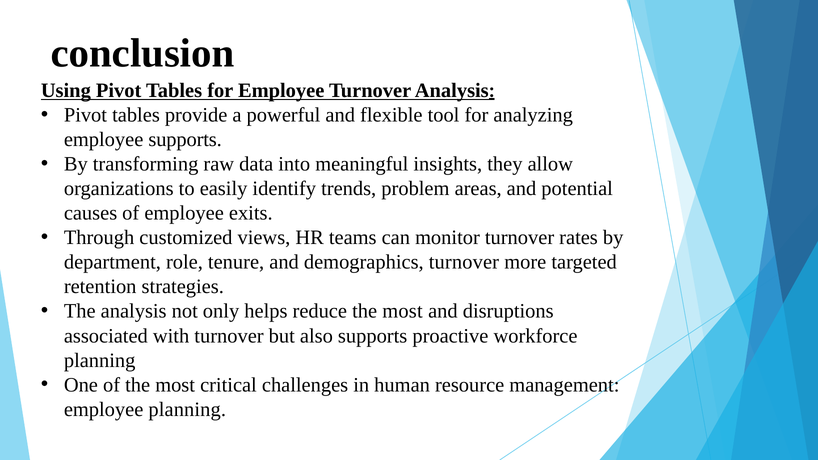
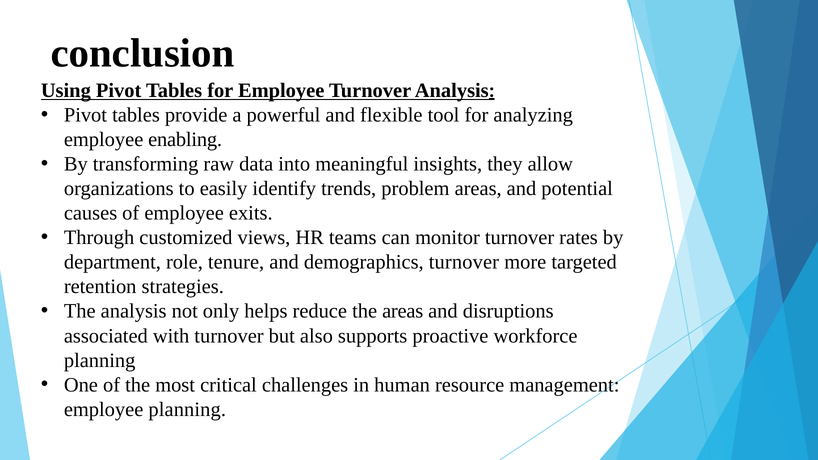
employee supports: supports -> enabling
reduce the most: most -> areas
